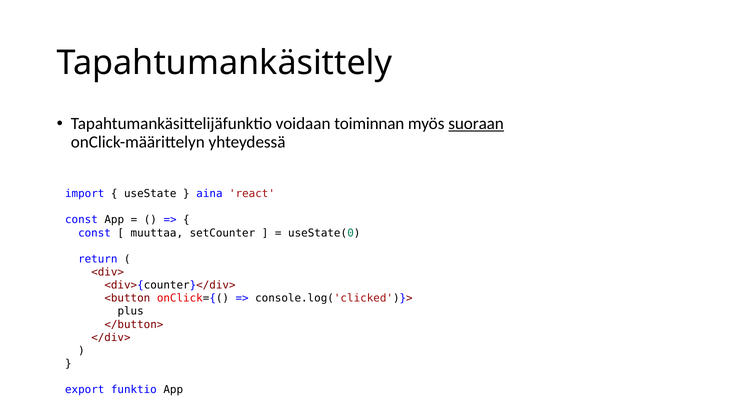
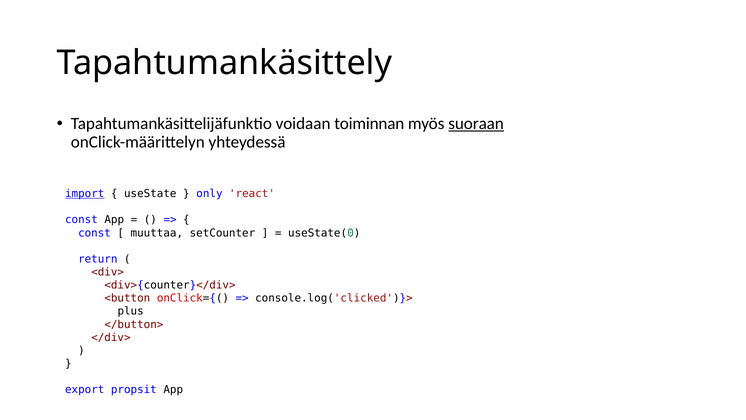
import underline: none -> present
aina: aina -> only
funktio: funktio -> propsit
